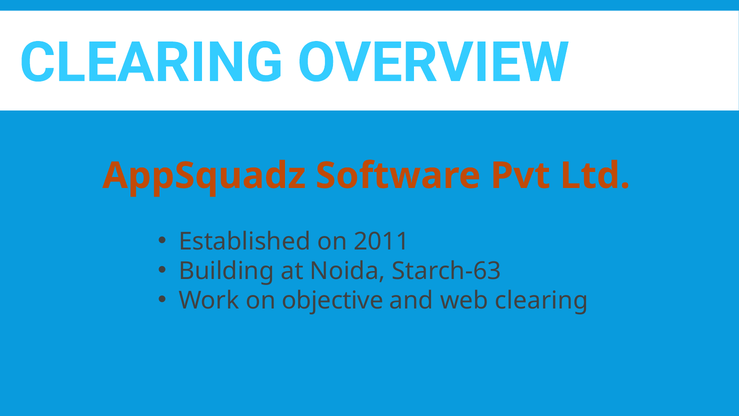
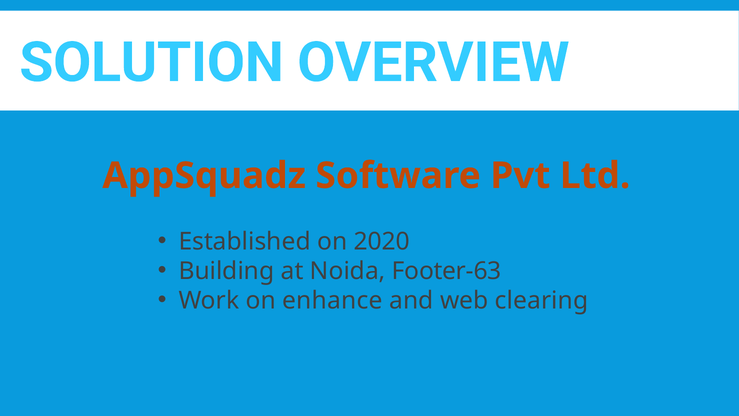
CLEARING at (151, 63): CLEARING -> SOLUTION
2011: 2011 -> 2020
Starch-63: Starch-63 -> Footer-63
objective: objective -> enhance
